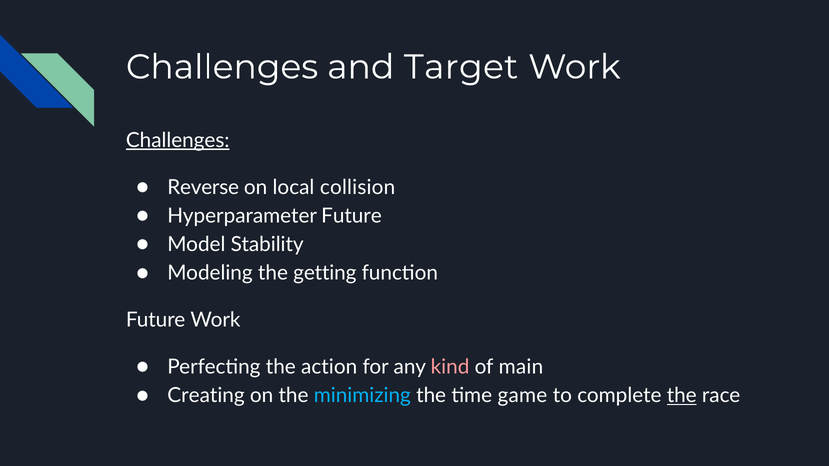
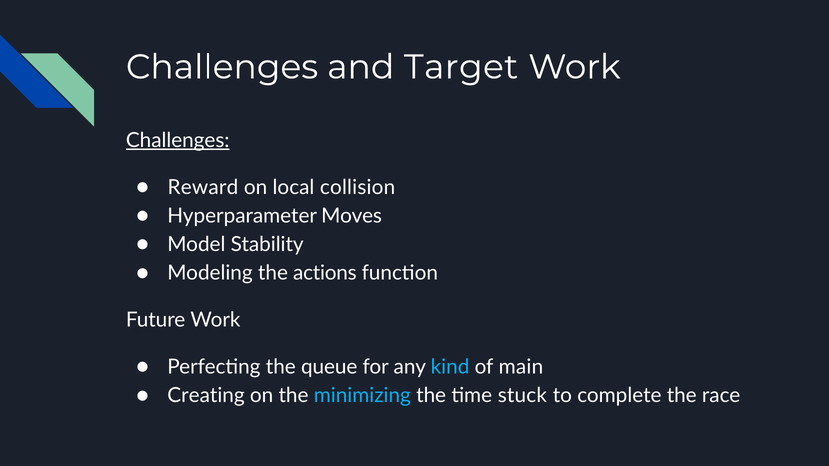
Reverse: Reverse -> Reward
Hyperparameter Future: Future -> Moves
getting: getting -> actions
action: action -> queue
kind colour: pink -> light blue
game: game -> stuck
the at (682, 396) underline: present -> none
